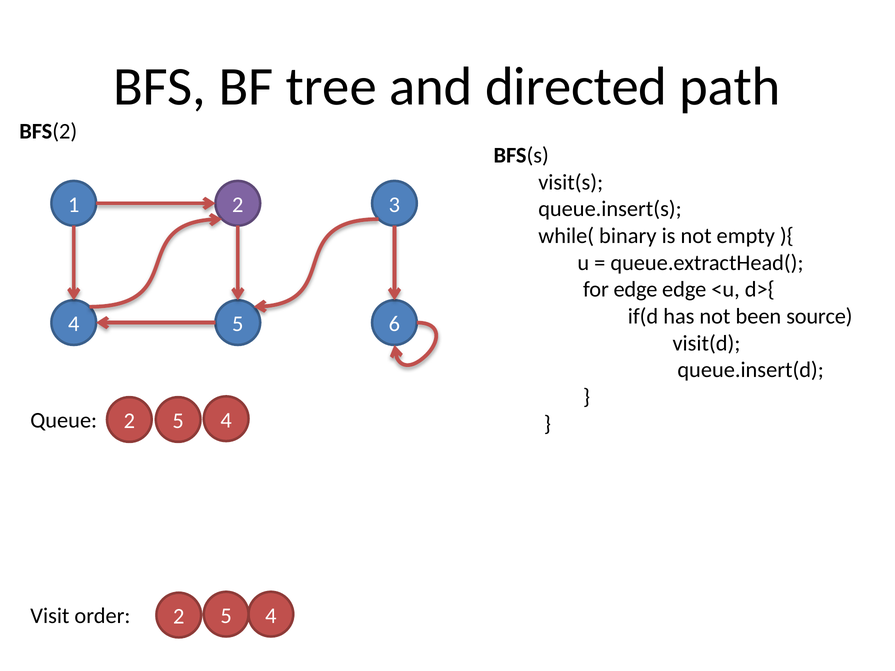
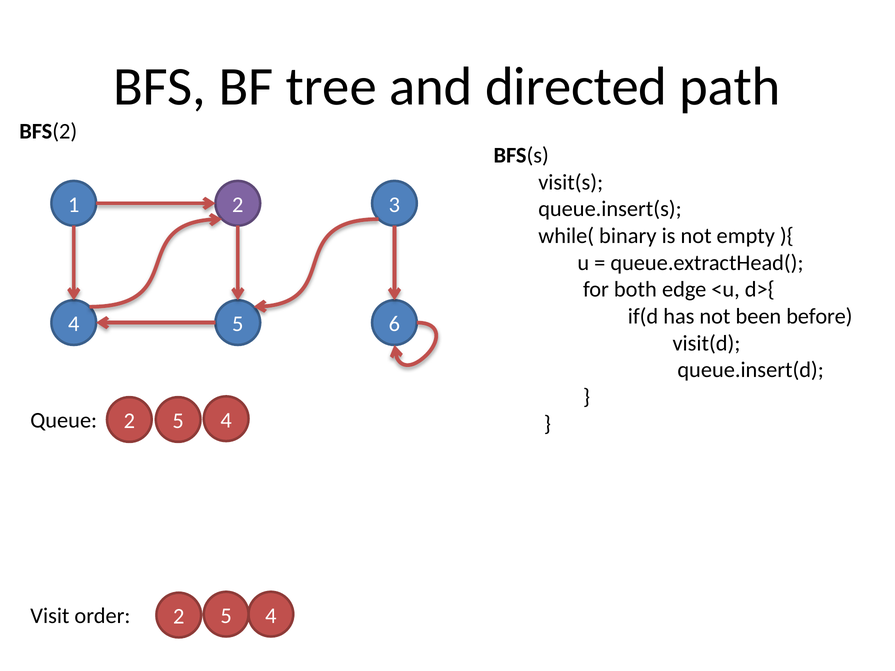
for edge: edge -> both
source: source -> before
